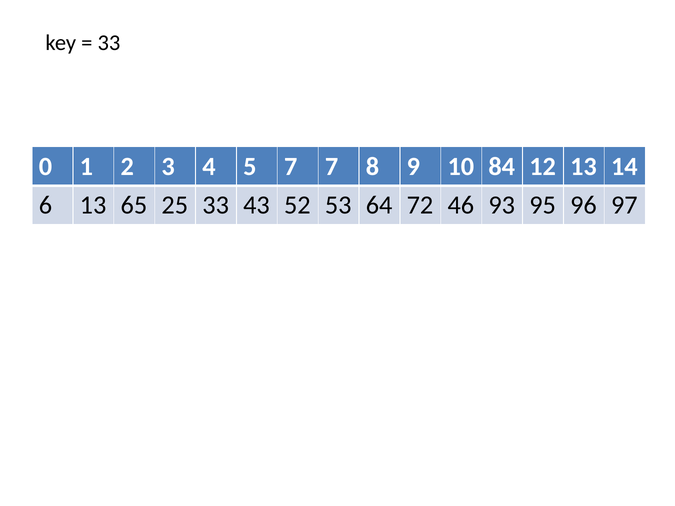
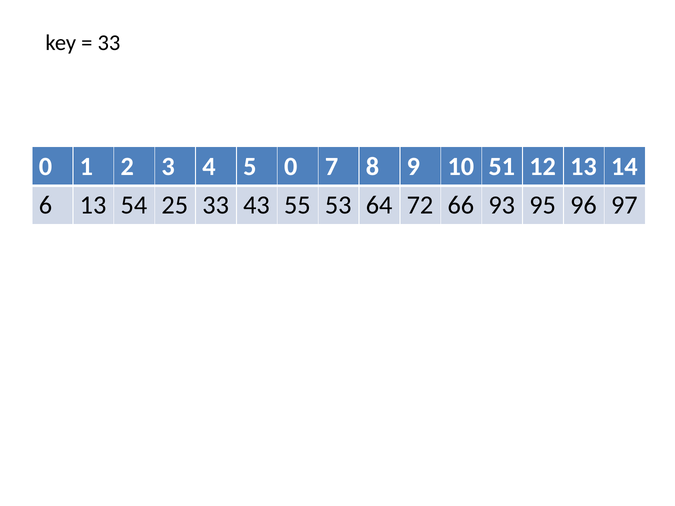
5 7: 7 -> 0
84: 84 -> 51
65: 65 -> 54
52: 52 -> 55
46: 46 -> 66
